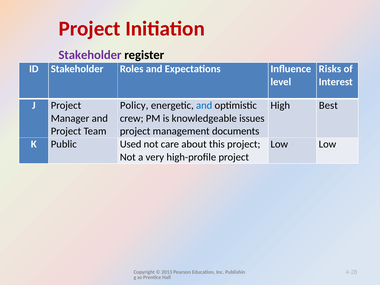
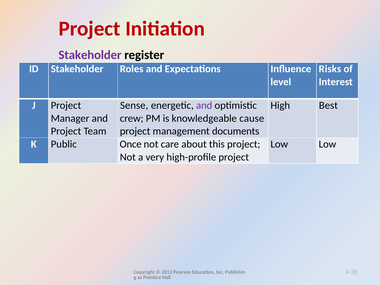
Policy: Policy -> Sense
and at (204, 105) colour: blue -> purple
issues: issues -> cause
Used: Used -> Once
